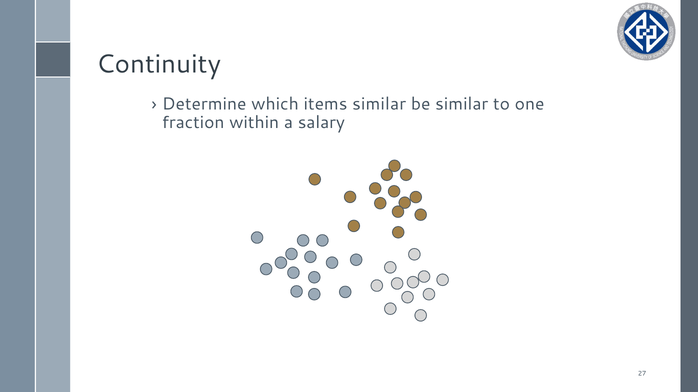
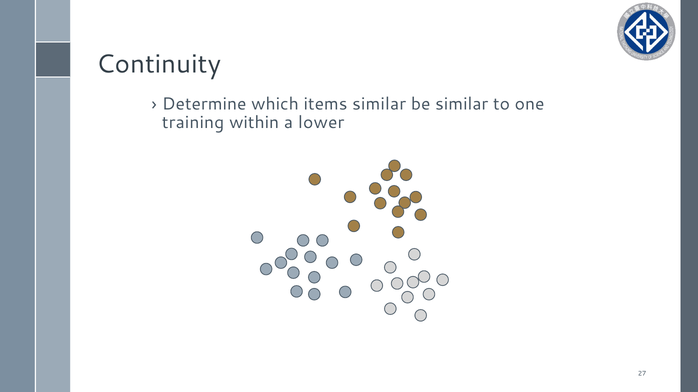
fraction: fraction -> training
salary: salary -> lower
